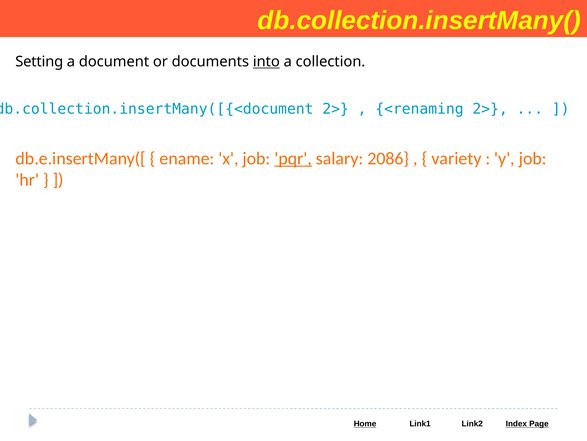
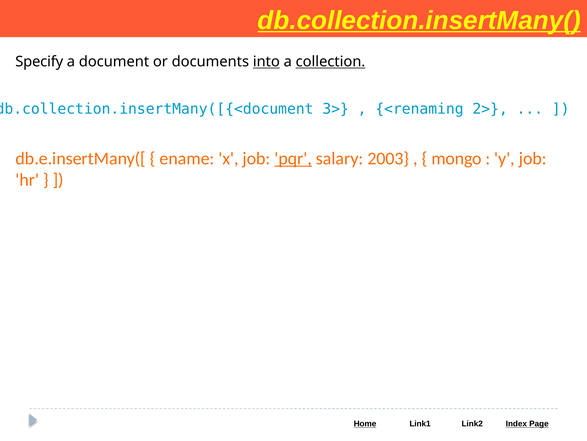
db.collection.insertMany( underline: none -> present
Setting: Setting -> Specify
collection underline: none -> present
2> at (336, 109): 2> -> 3>
2086: 2086 -> 2003
variety: variety -> mongo
